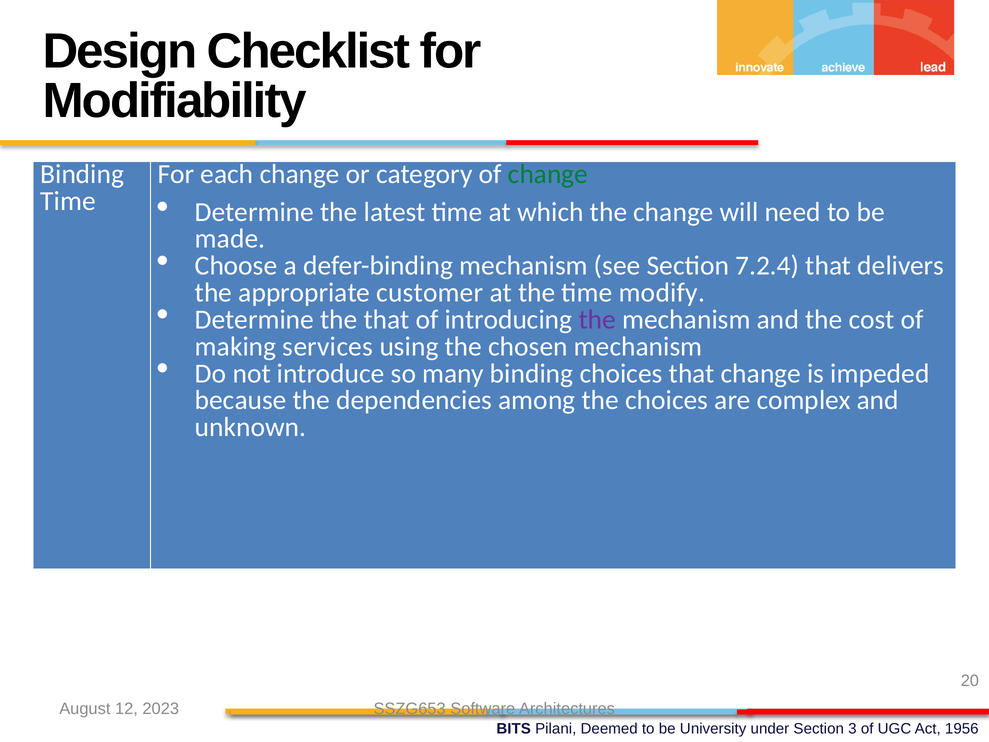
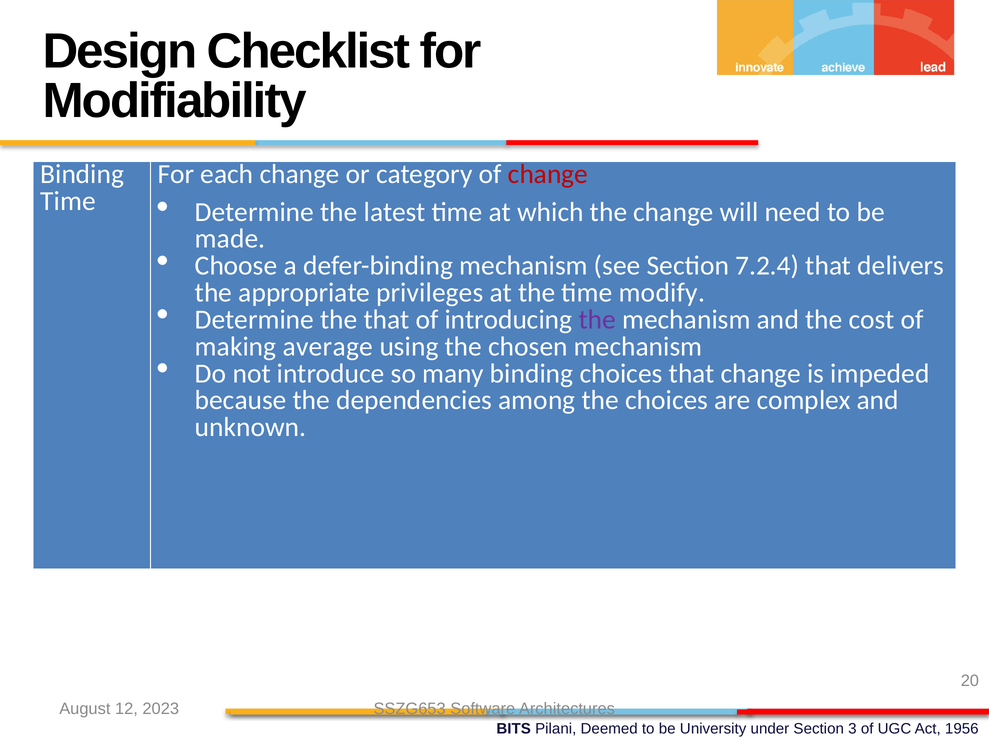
change at (548, 174) colour: green -> red
customer: customer -> privileges
services: services -> average
